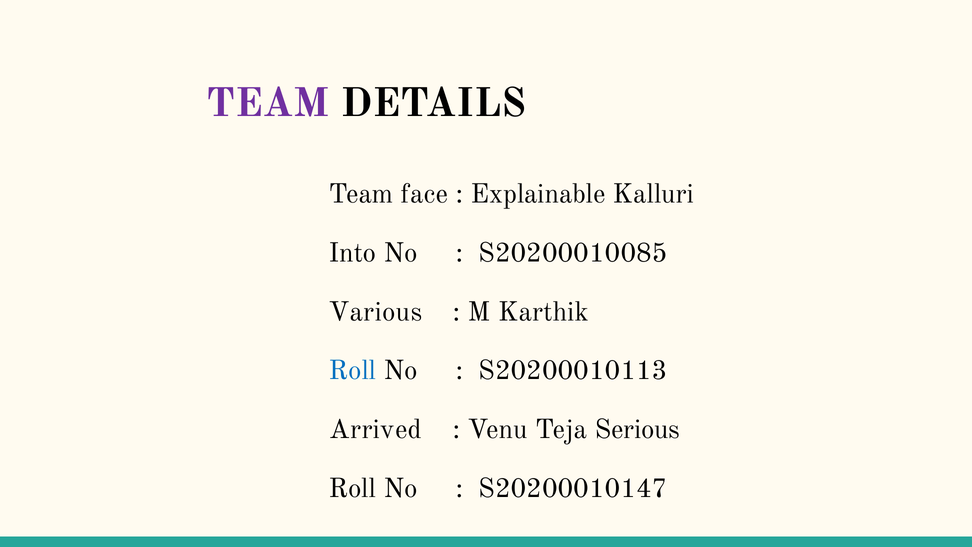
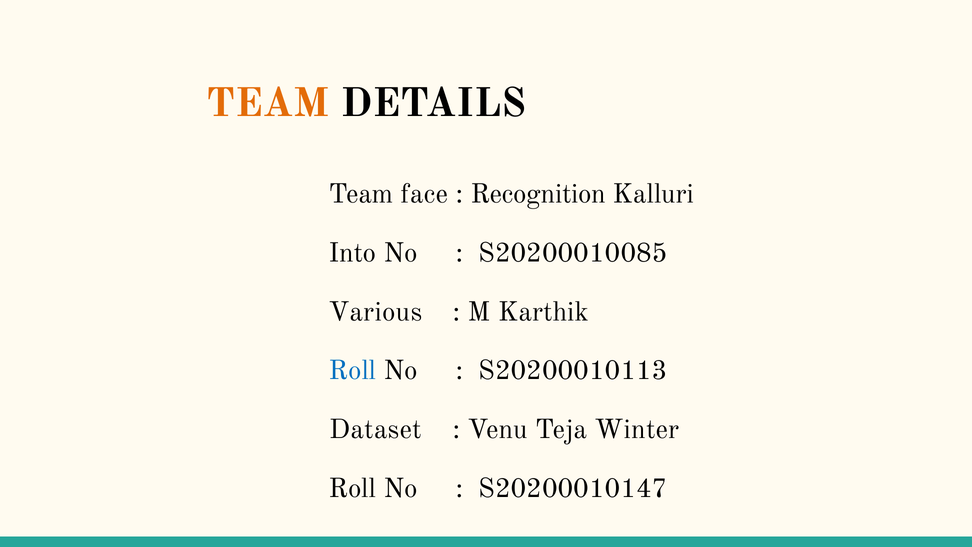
TEAM at (268, 103) colour: purple -> orange
Explainable: Explainable -> Recognition
Arrived: Arrived -> Dataset
Serious: Serious -> Winter
